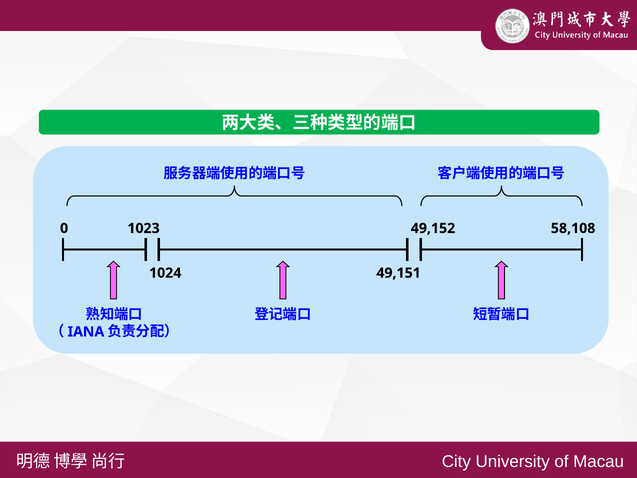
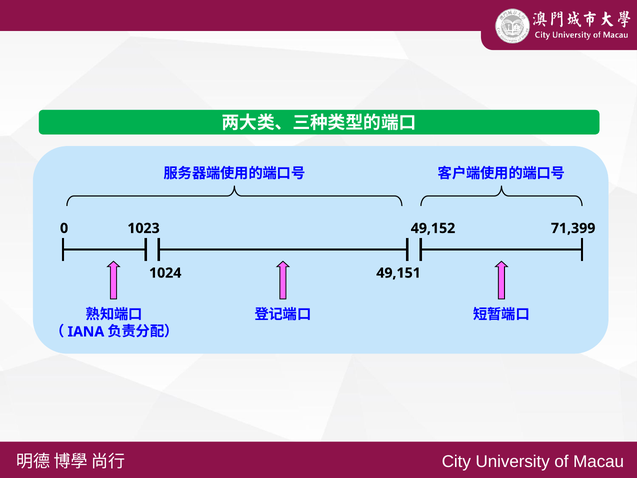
58,108: 58,108 -> 71,399
